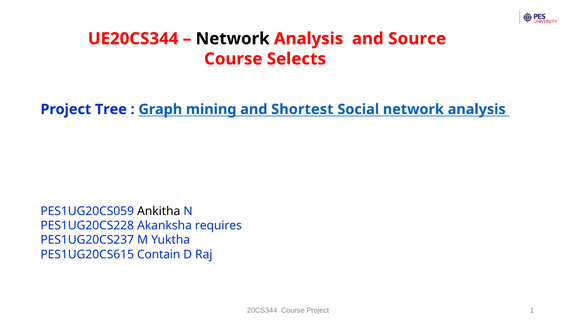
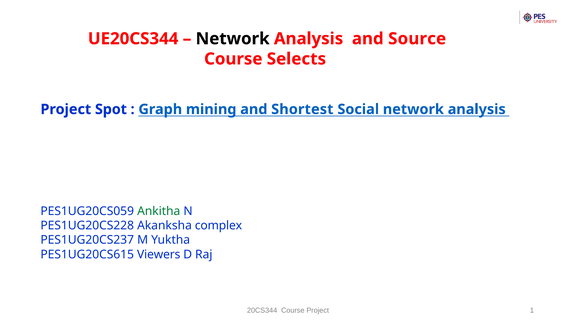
Tree: Tree -> Spot
Ankitha colour: black -> green
requires: requires -> complex
Contain: Contain -> Viewers
